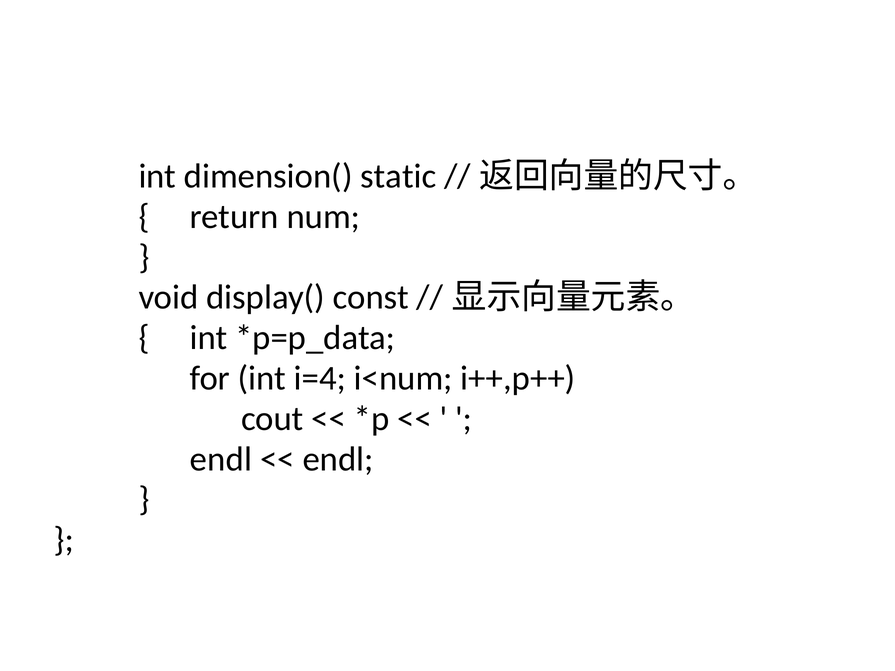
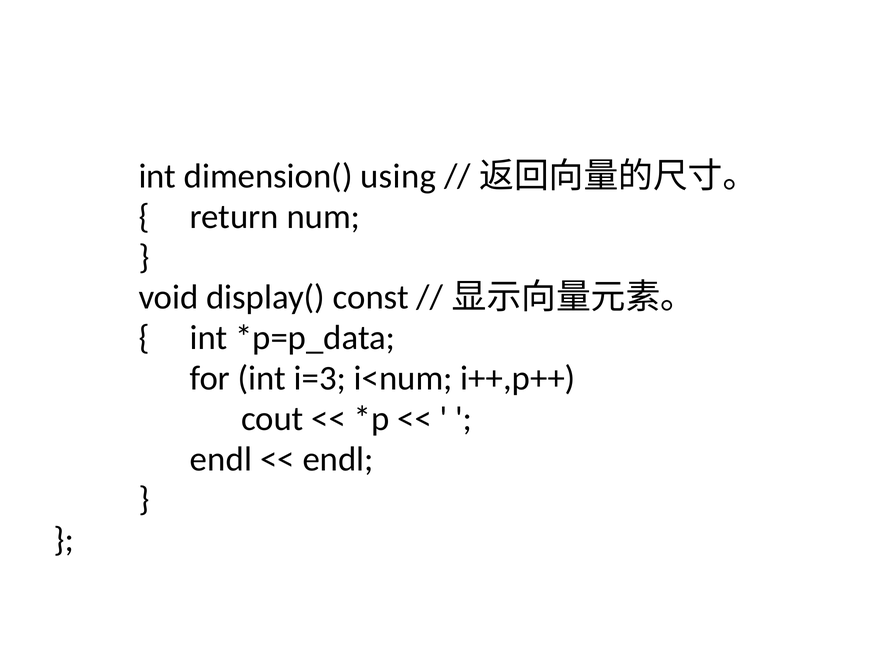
static: static -> using
i=4: i=4 -> i=3
